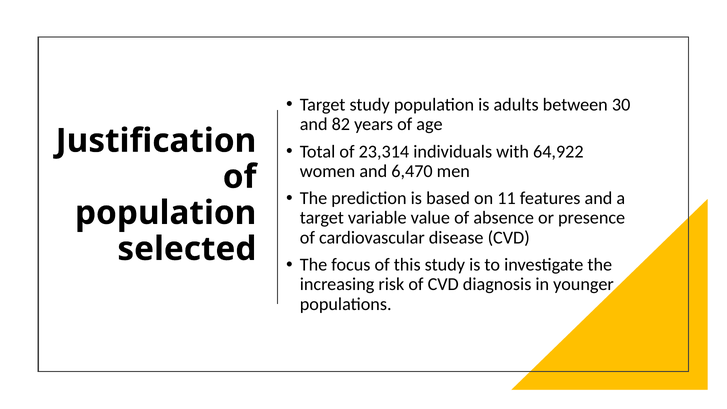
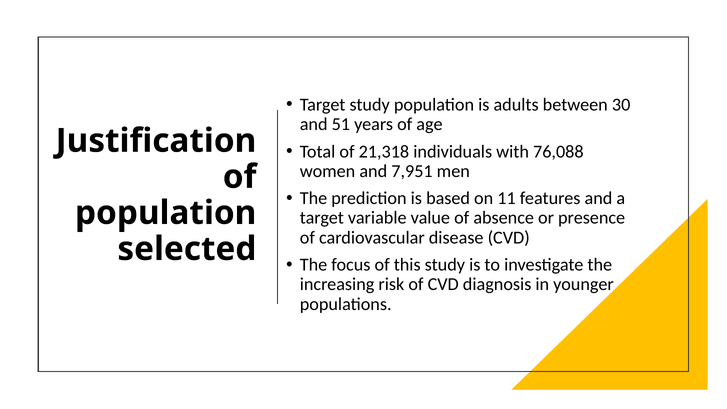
82: 82 -> 51
23,314: 23,314 -> 21,318
64,922: 64,922 -> 76,088
6,470: 6,470 -> 7,951
